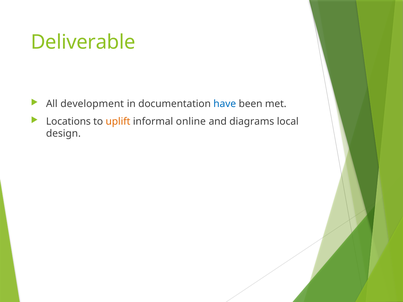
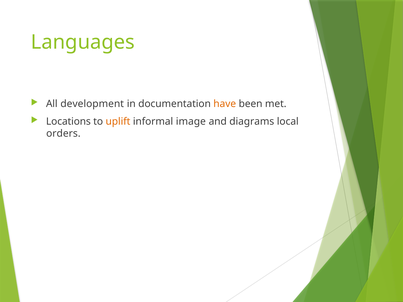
Deliverable: Deliverable -> Languages
have colour: blue -> orange
online: online -> image
design: design -> orders
